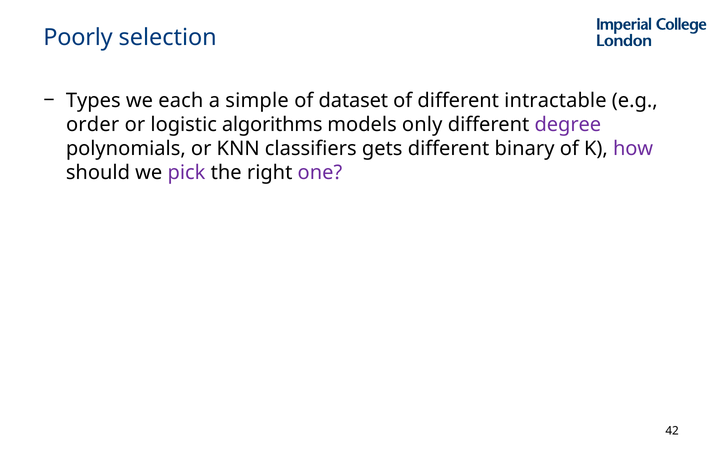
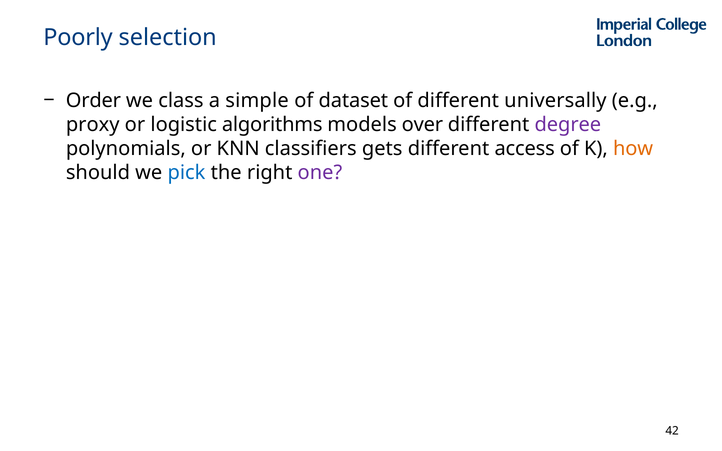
Types: Types -> Order
each: each -> class
intractable: intractable -> universally
order: order -> proxy
only: only -> over
binary: binary -> access
how colour: purple -> orange
pick colour: purple -> blue
